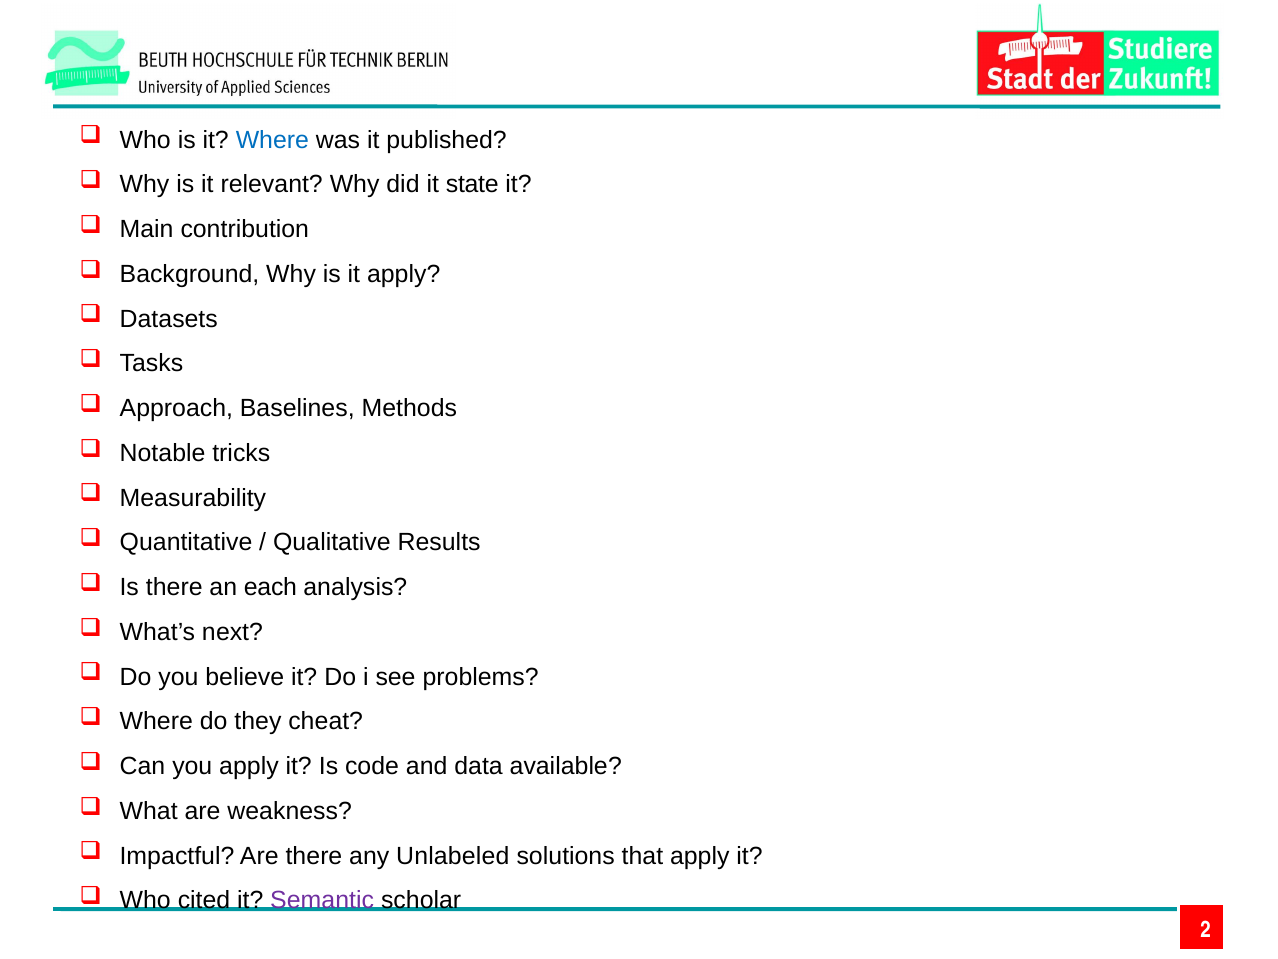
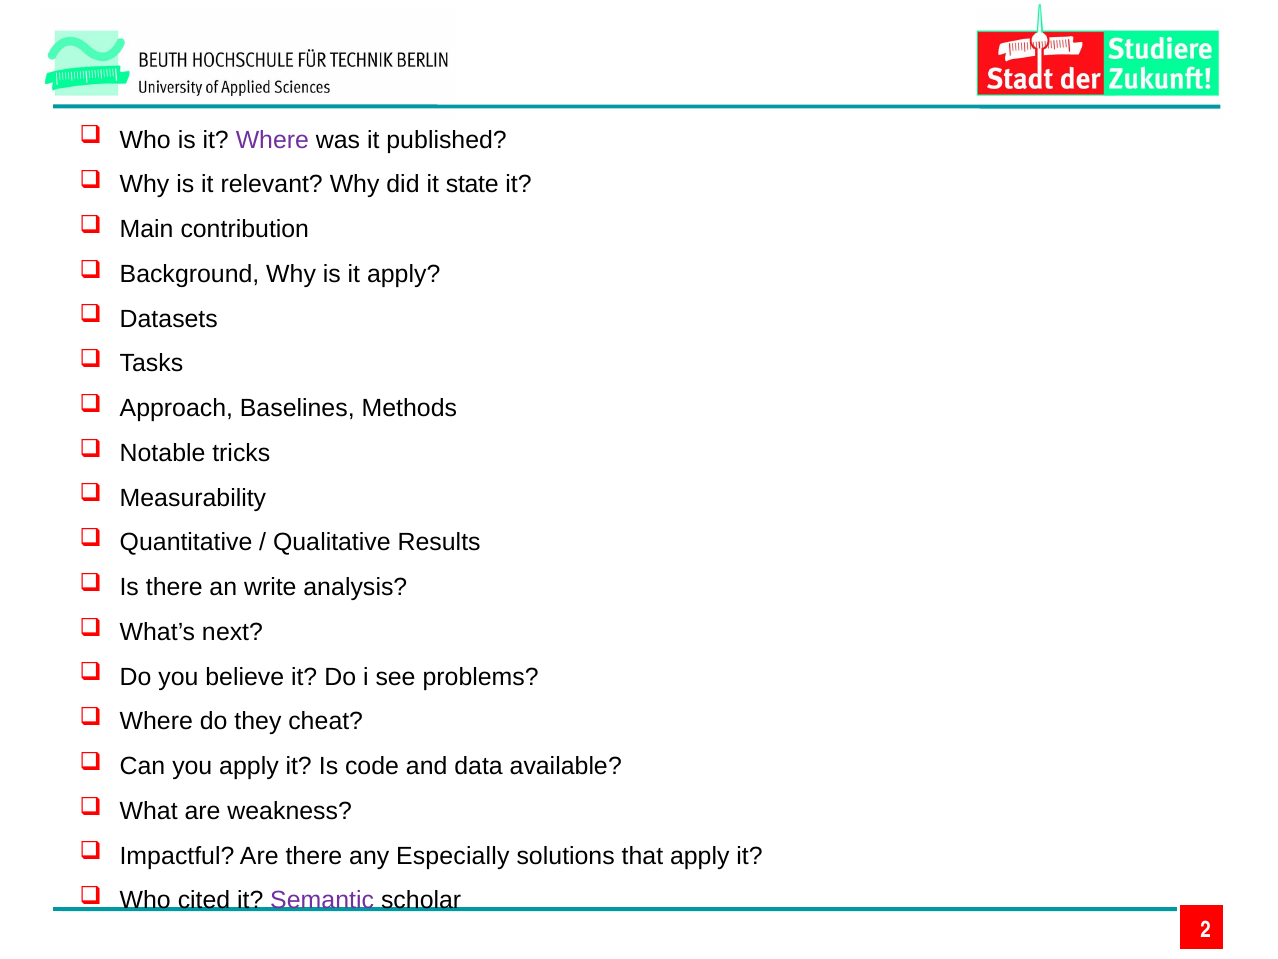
Where at (272, 140) colour: blue -> purple
each: each -> write
Unlabeled: Unlabeled -> Especially
